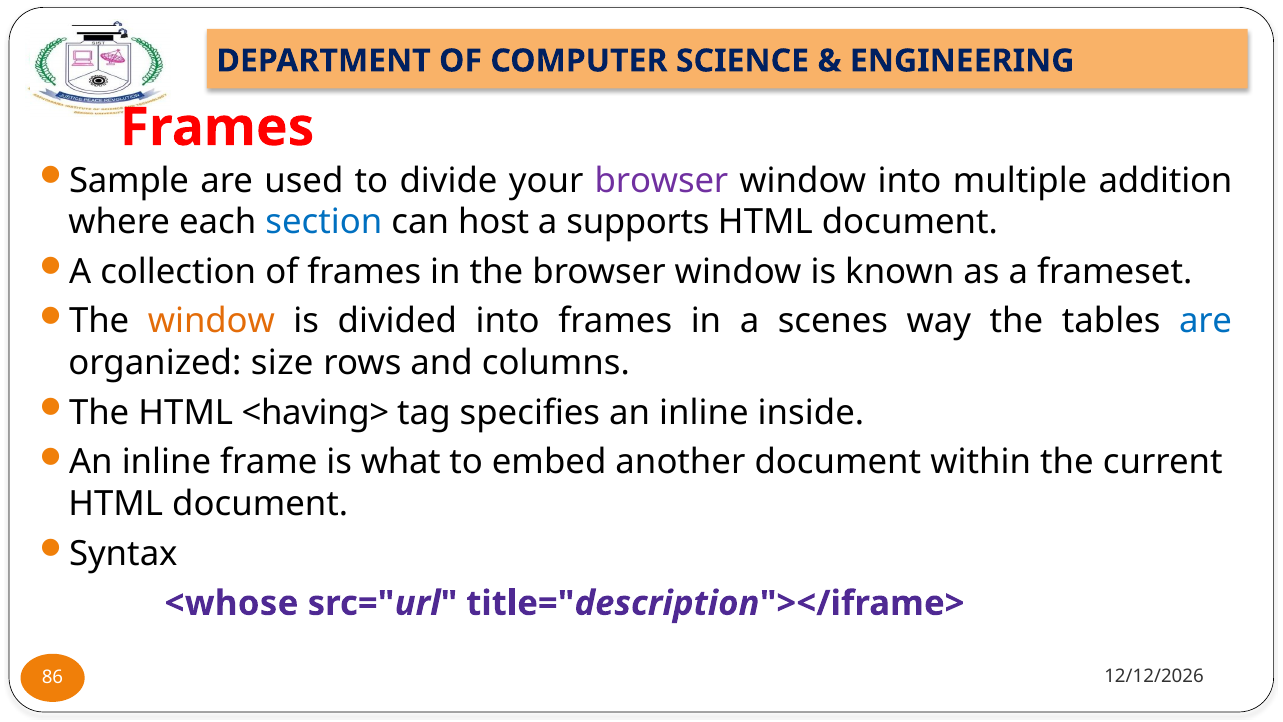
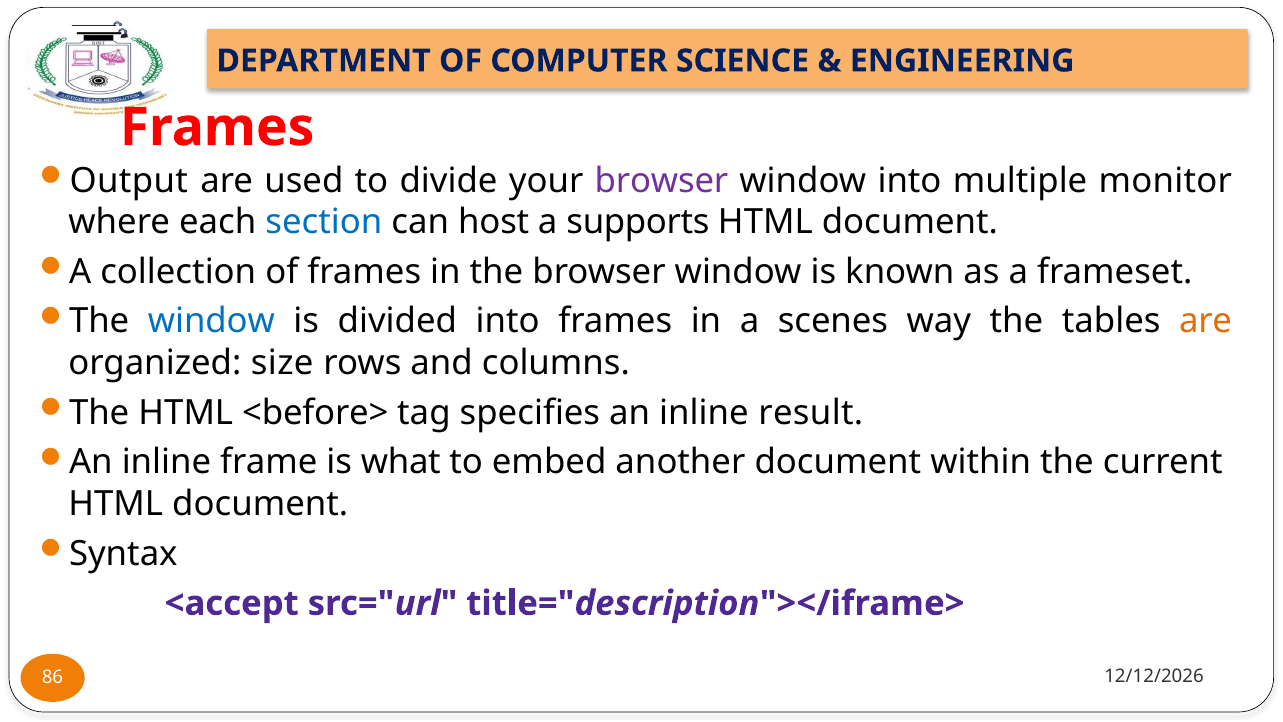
Sample: Sample -> Output
addition: addition -> monitor
window at (211, 321) colour: orange -> blue
are at (1206, 321) colour: blue -> orange
<having>: <having> -> <before>
inside: inside -> result
<whose: <whose -> <accept
